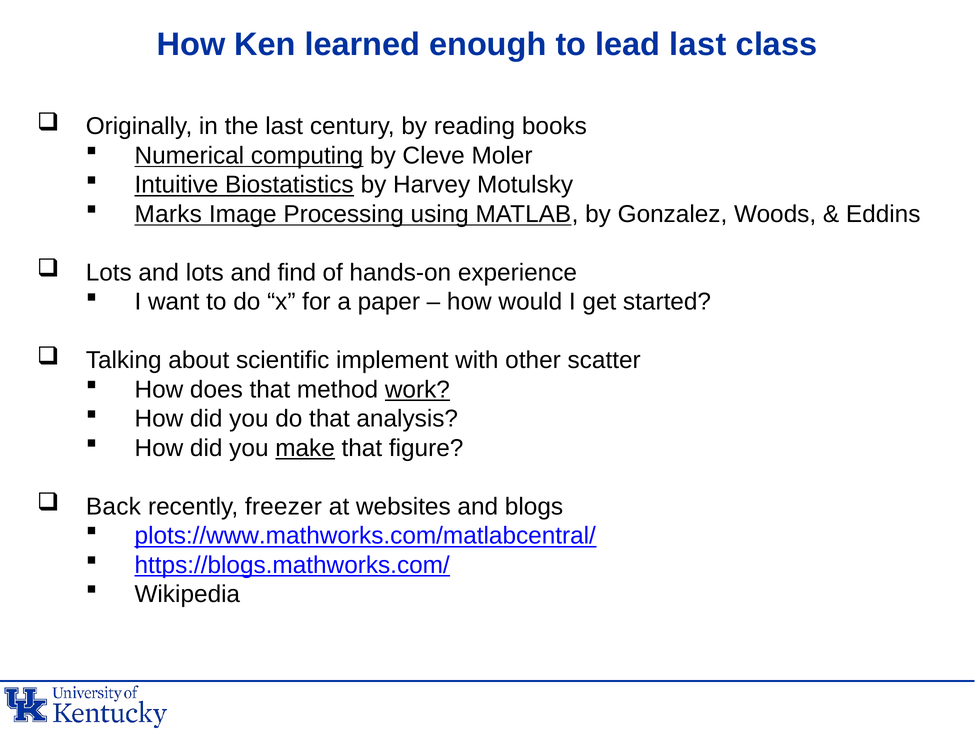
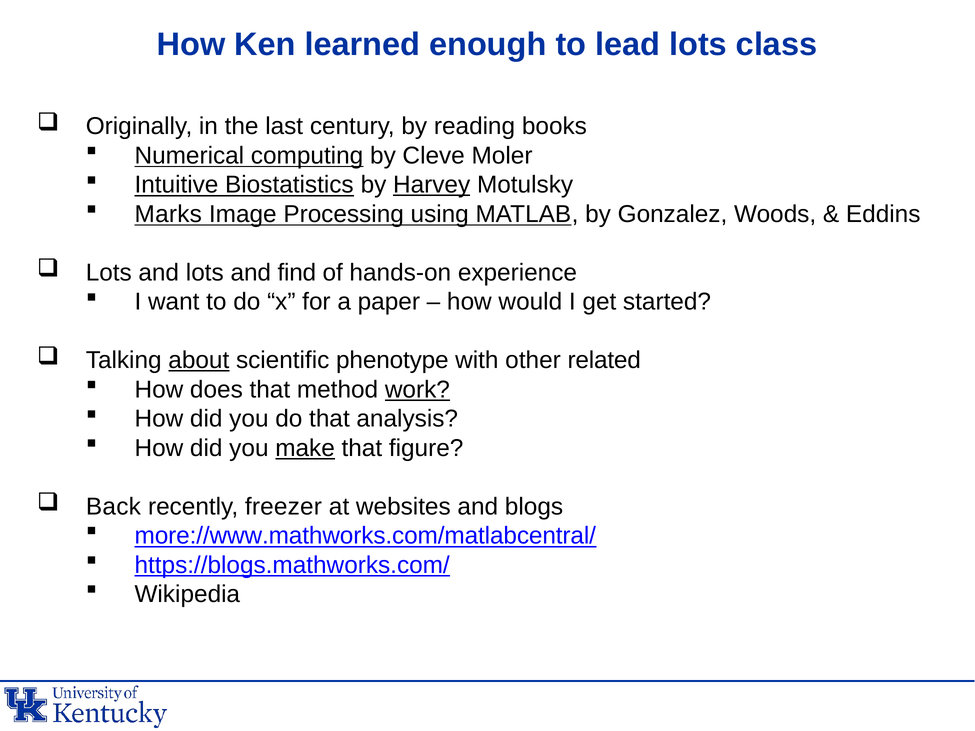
lead last: last -> lots
Harvey underline: none -> present
about underline: none -> present
implement: implement -> phenotype
scatter: scatter -> related
plots://www.mathworks.com/matlabcentral/: plots://www.mathworks.com/matlabcentral/ -> more://www.mathworks.com/matlabcentral/
